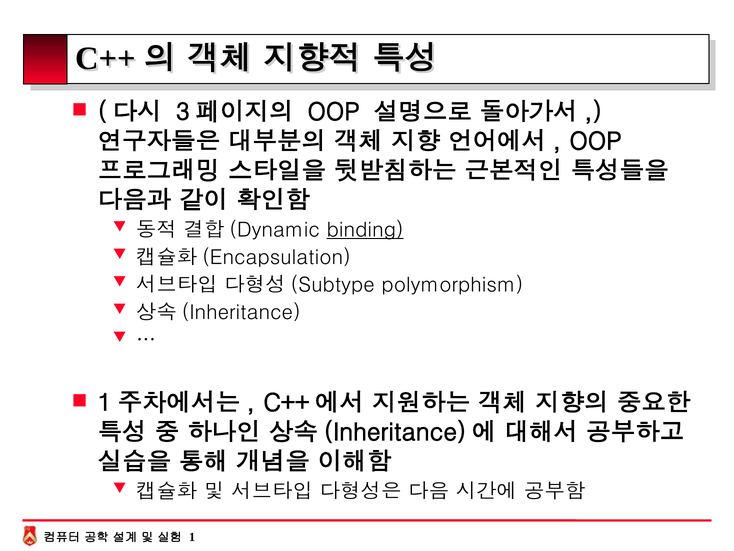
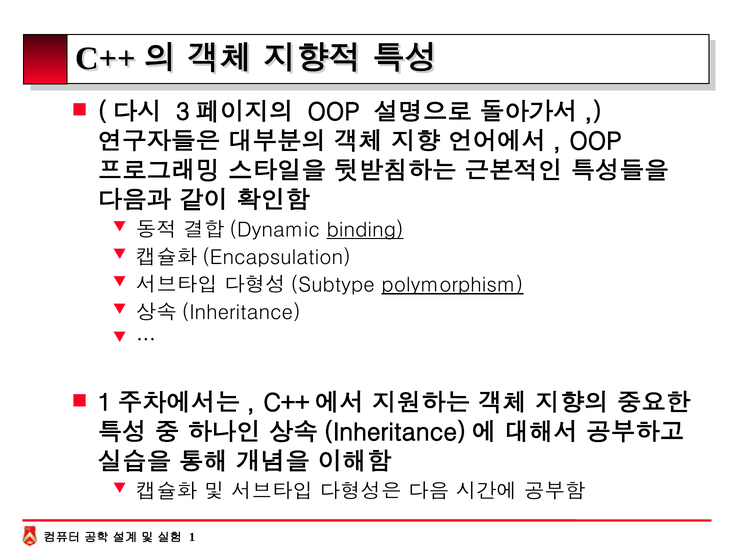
polymorphism underline: none -> present
